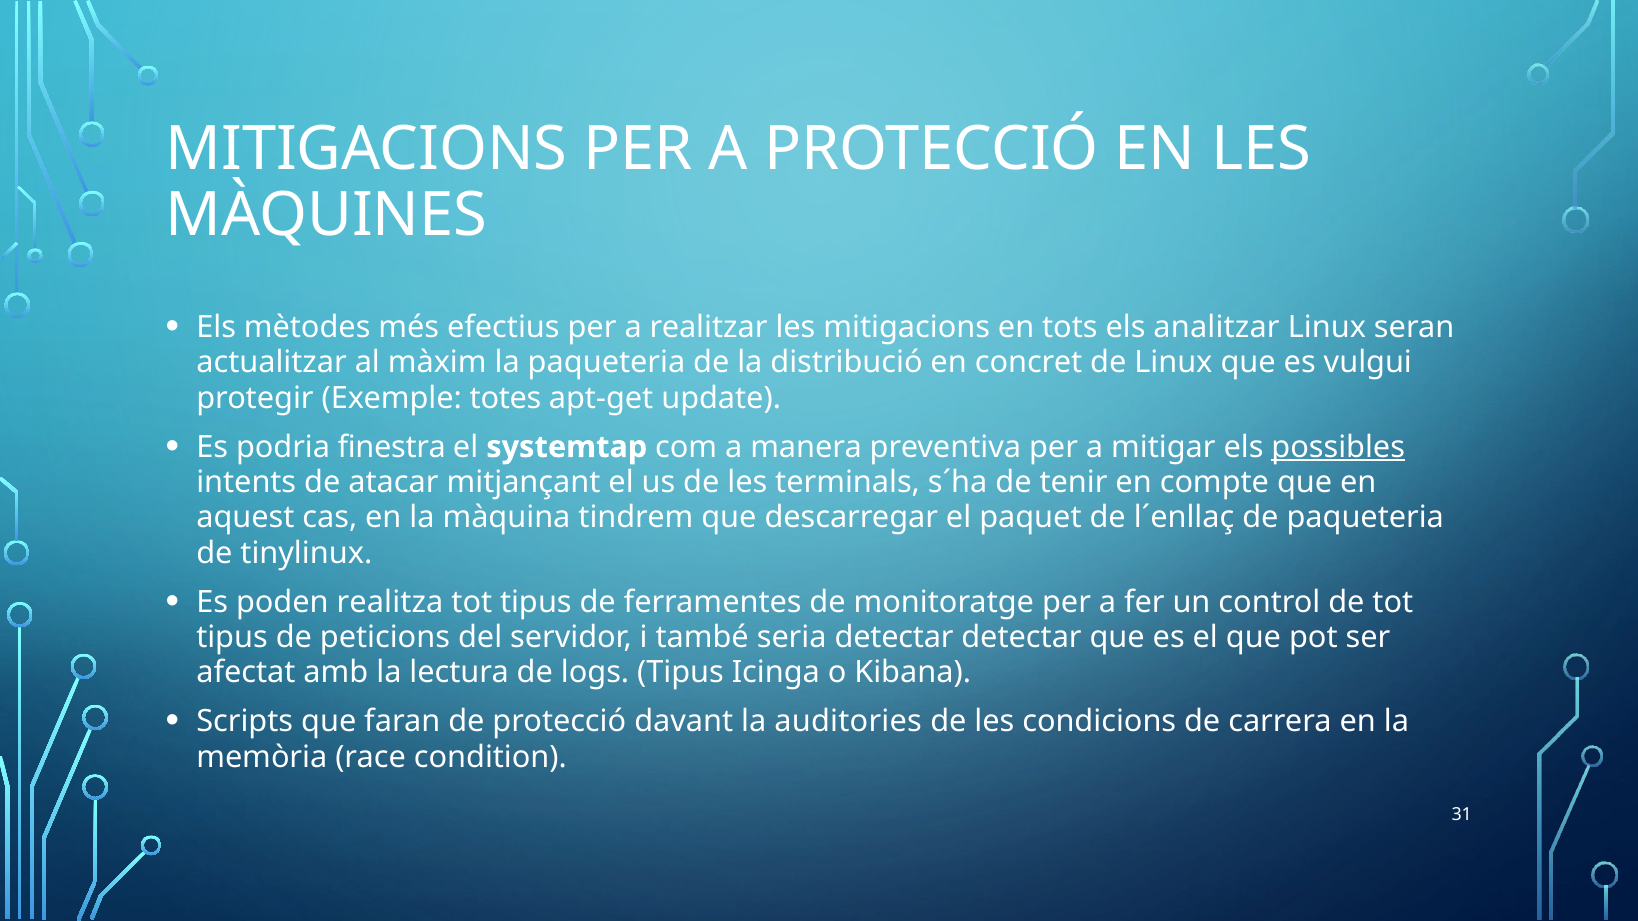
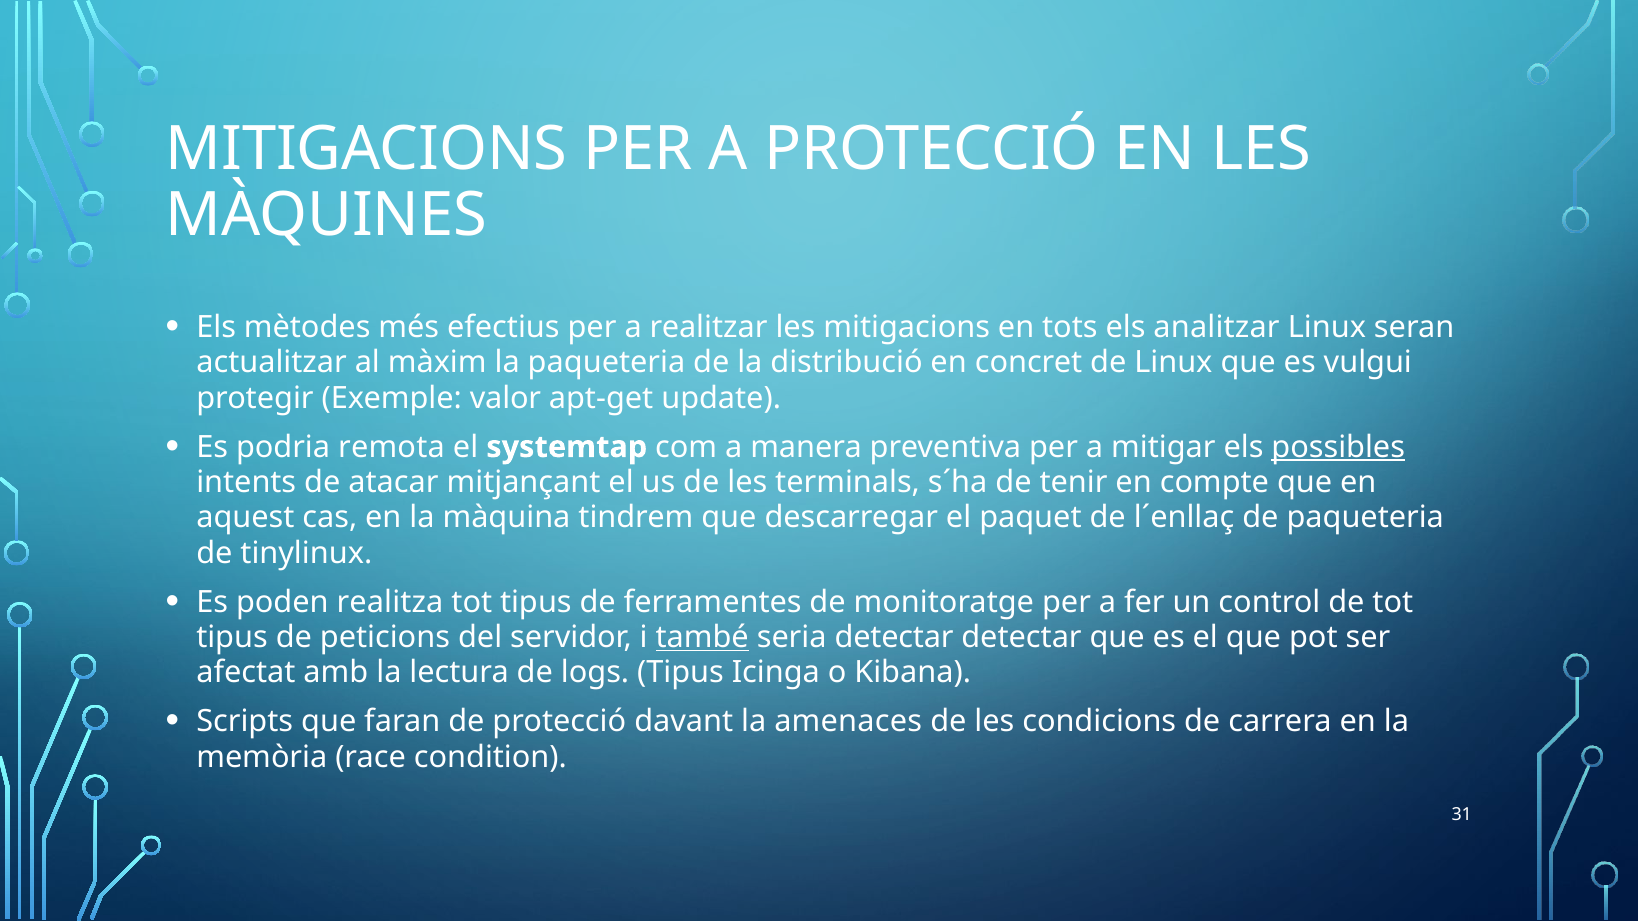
totes: totes -> valor
finestra: finestra -> remota
també underline: none -> present
auditories: auditories -> amenaces
